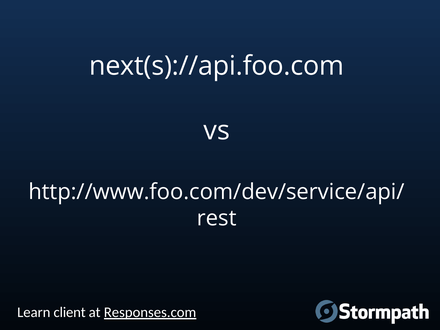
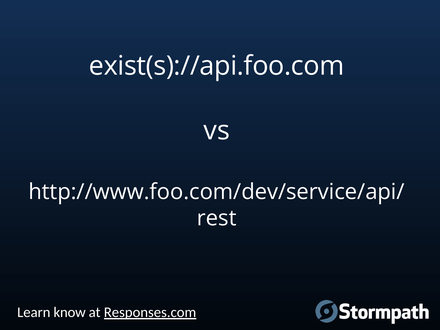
next(s)://api.foo.com: next(s)://api.foo.com -> exist(s)://api.foo.com
client: client -> know
